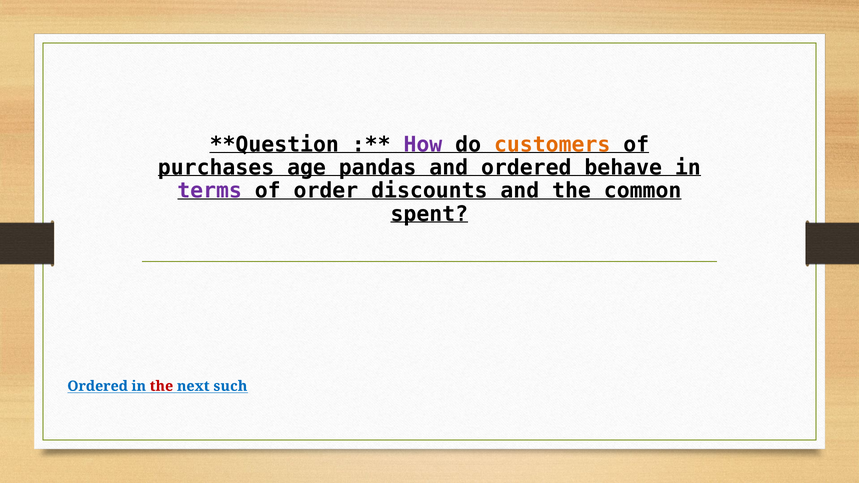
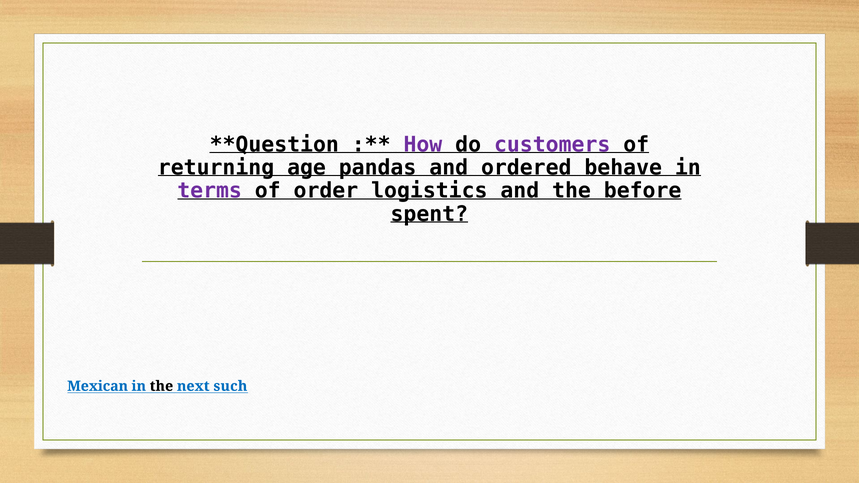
customers colour: orange -> purple
purchases: purchases -> returning
discounts: discounts -> logistics
common: common -> before
Ordered at (98, 386): Ordered -> Mexican
the at (161, 386) colour: red -> black
